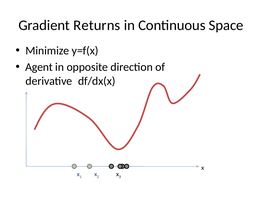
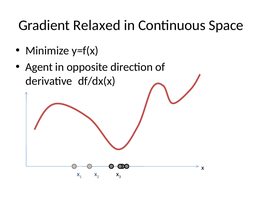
Returns: Returns -> Relaxed
